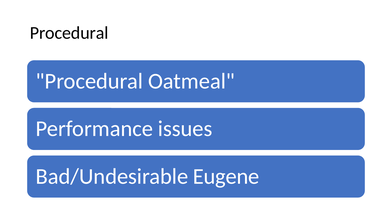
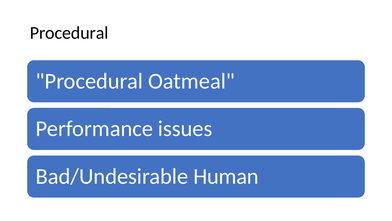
Eugene: Eugene -> Human
